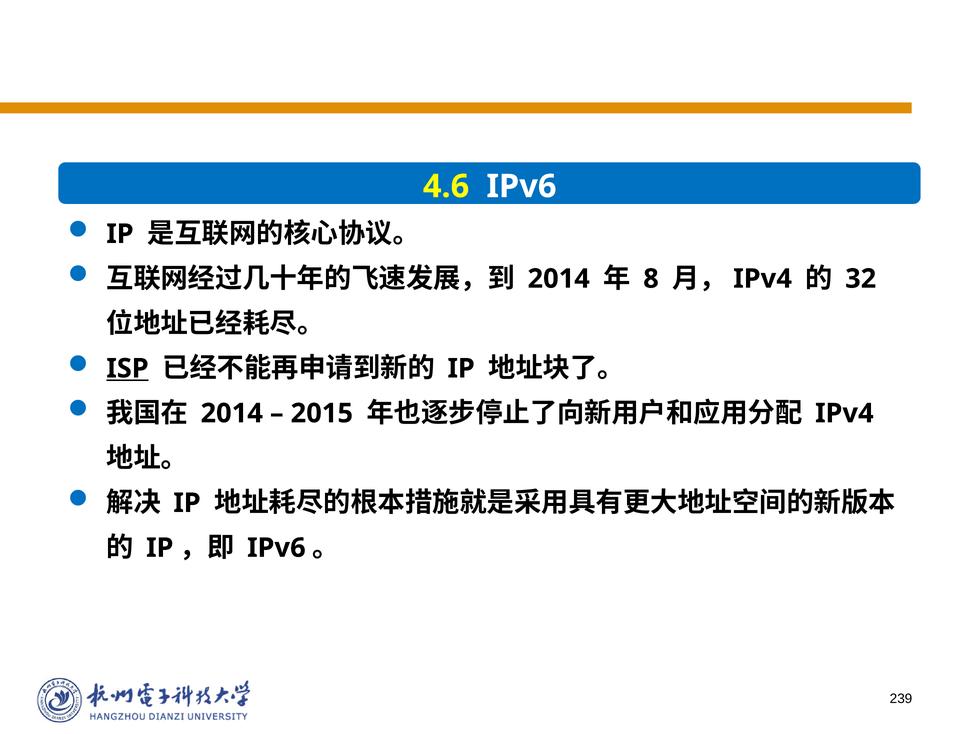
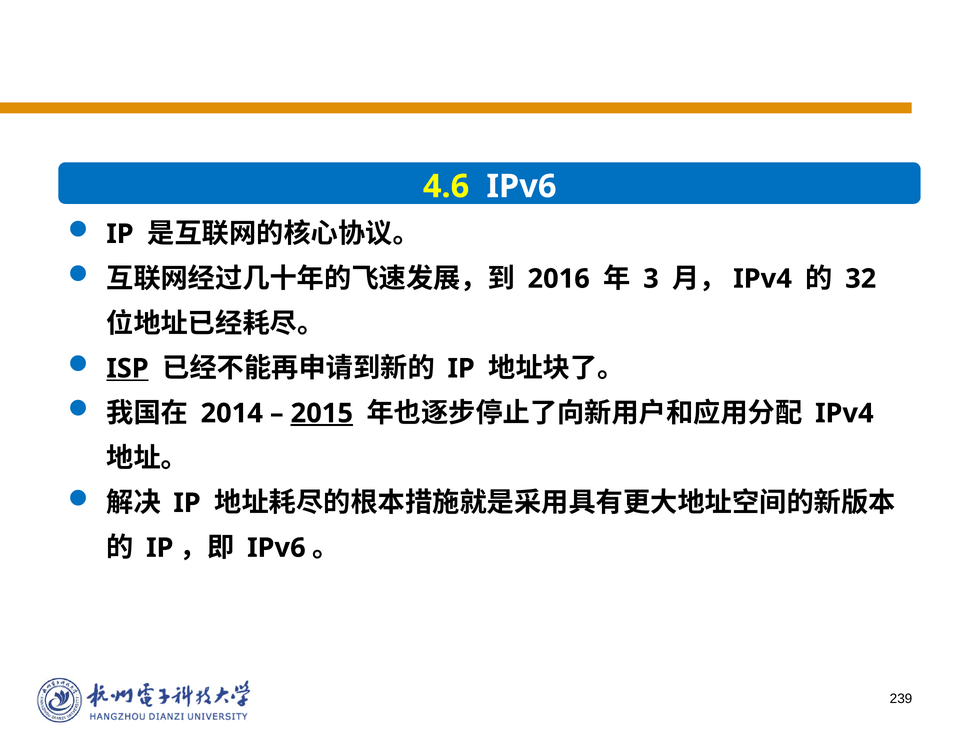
2014 at (559, 279): 2014 -> 2016
8: 8 -> 3
2015 underline: none -> present
